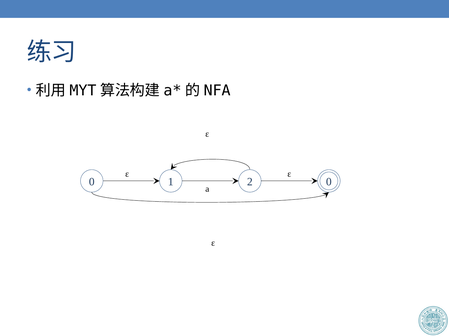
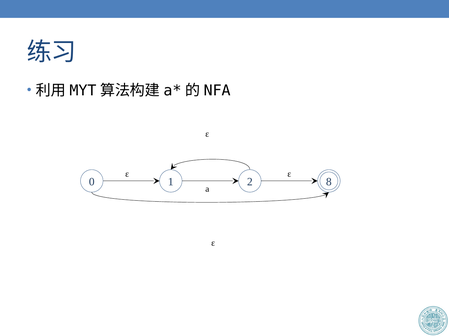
1 0: 0 -> 8
